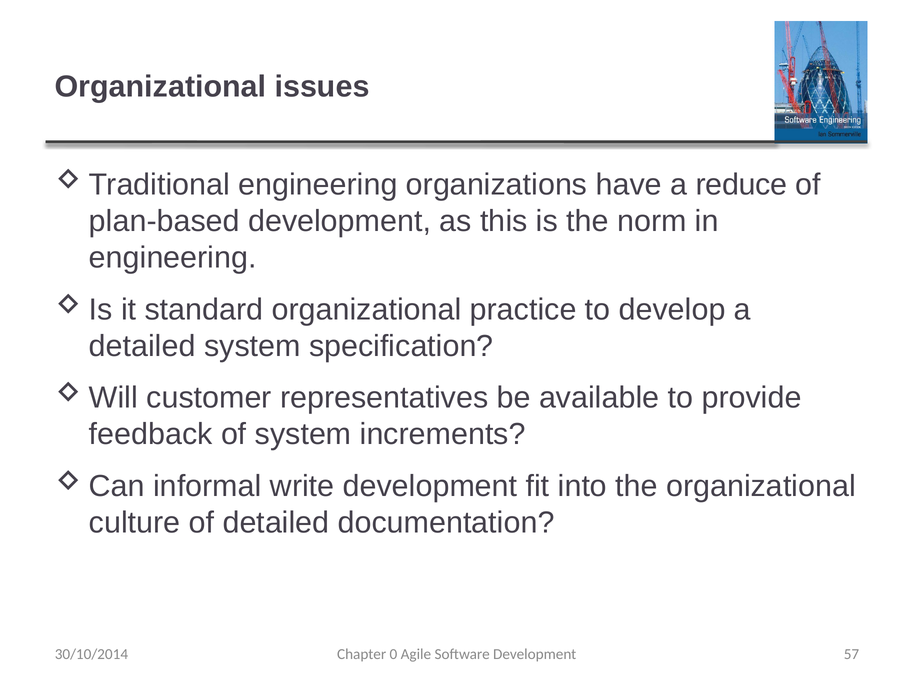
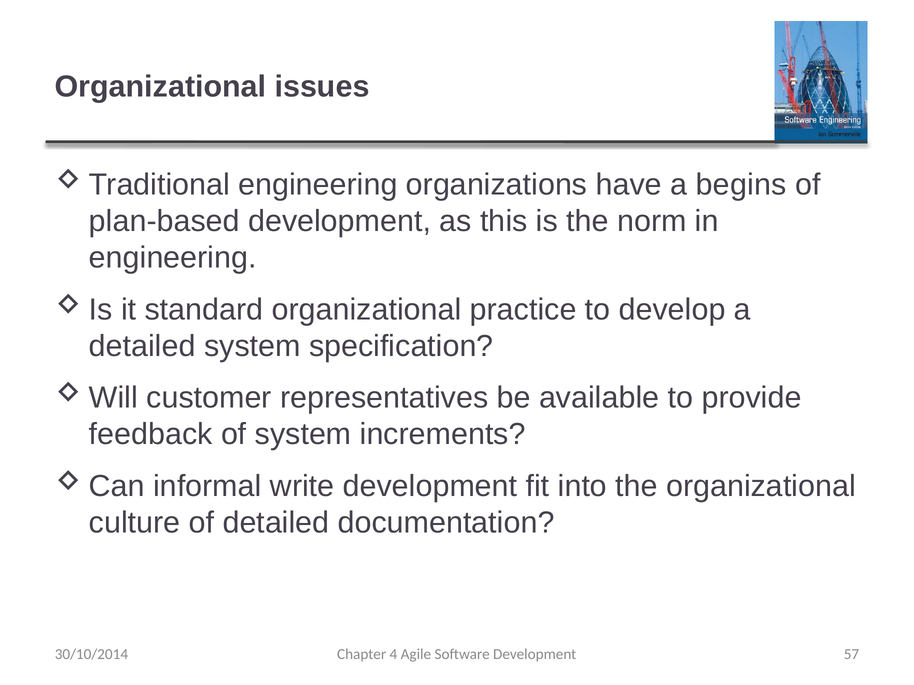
reduce: reduce -> begins
0: 0 -> 4
